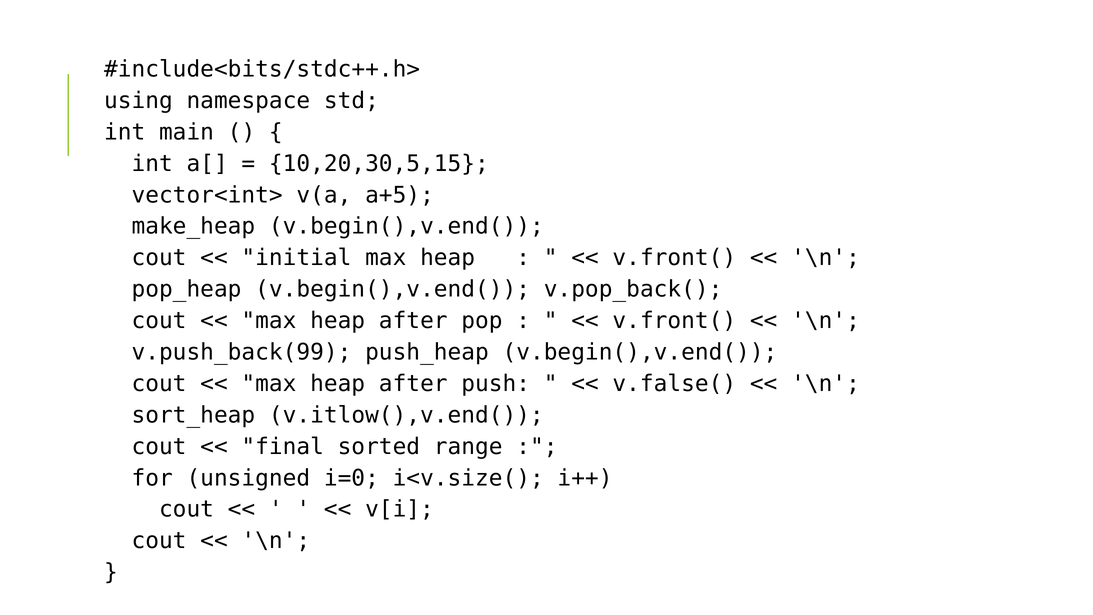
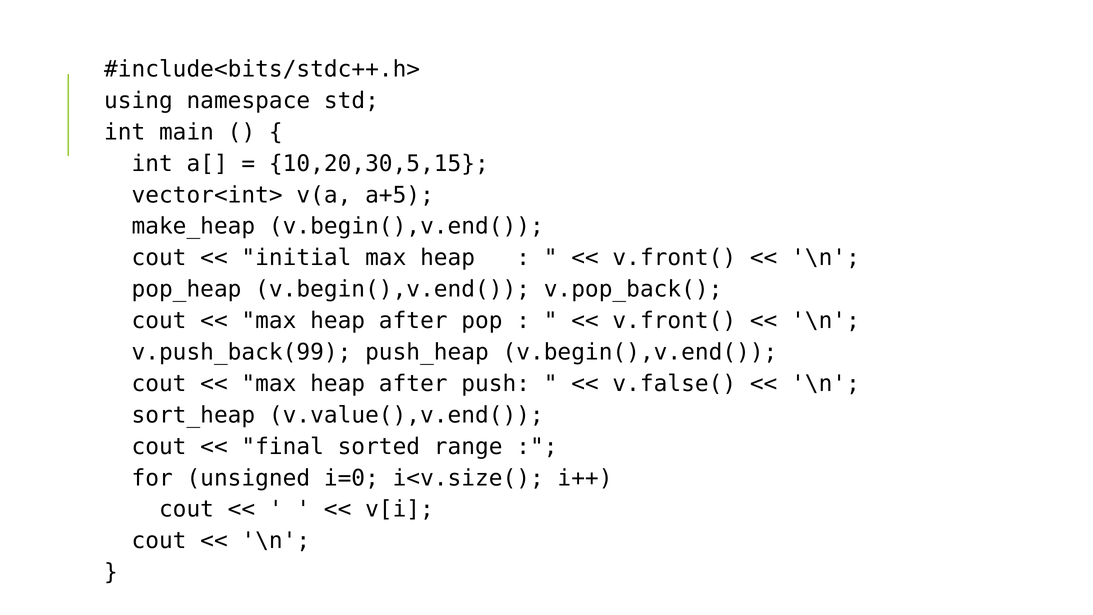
v.itlow(),v.end(: v.itlow(),v.end( -> v.value(),v.end(
